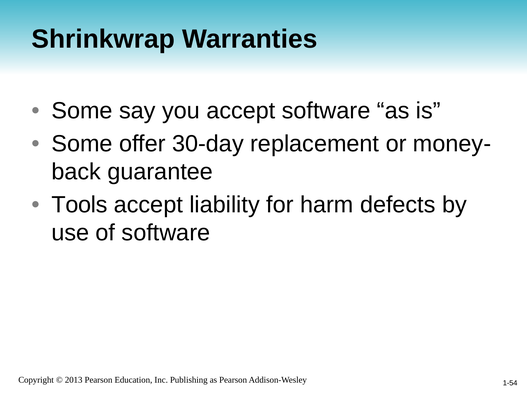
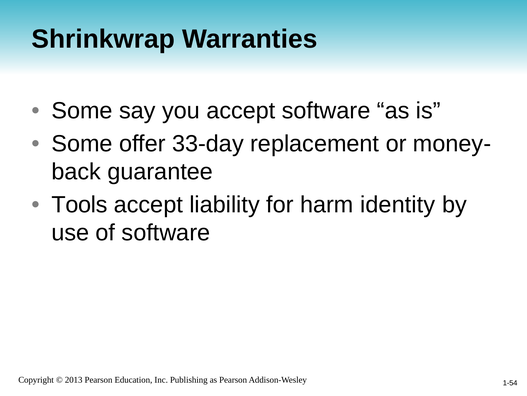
30-day: 30-day -> 33-day
defects: defects -> identity
